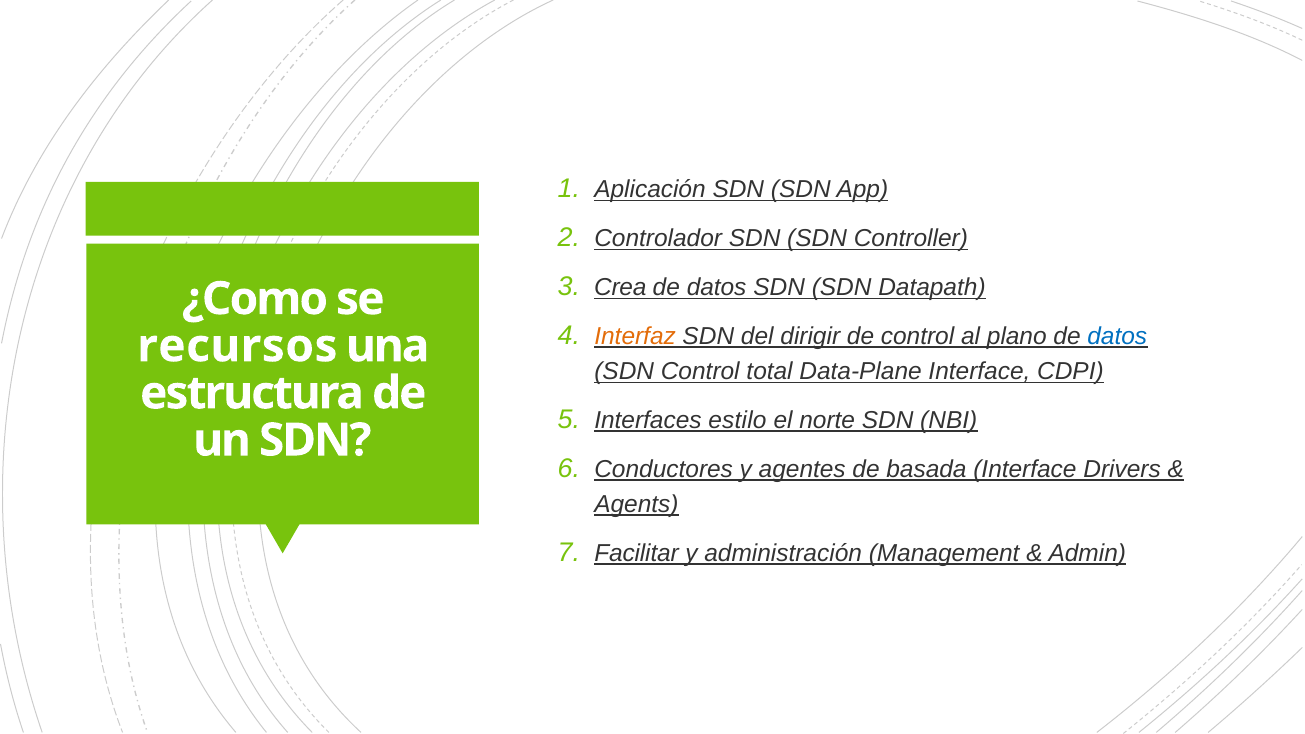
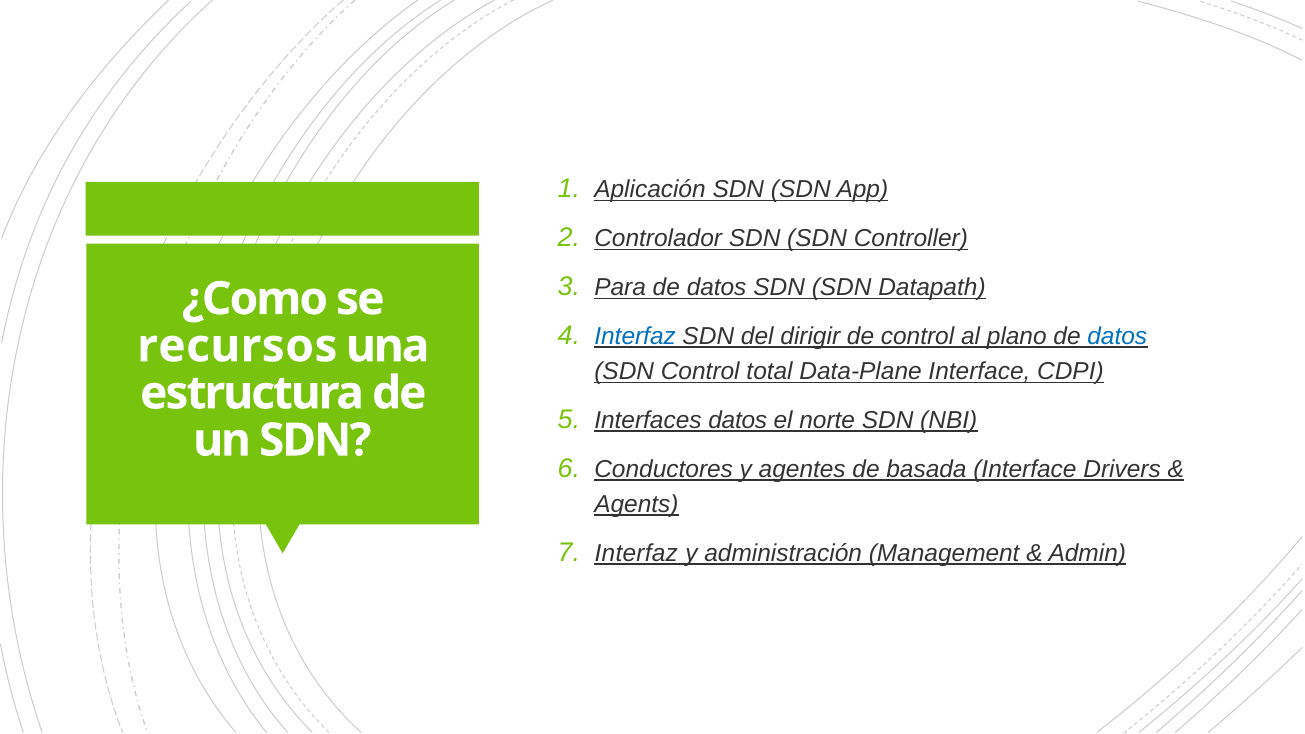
Crea: Crea -> Para
Interfaz at (635, 336) colour: orange -> blue
Interfaces estilo: estilo -> datos
Facilitar at (637, 553): Facilitar -> Interfaz
